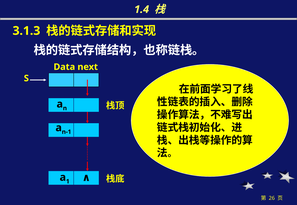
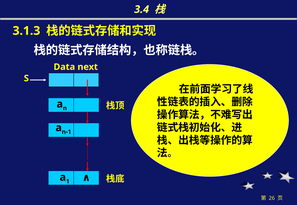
1.4: 1.4 -> 3.4
